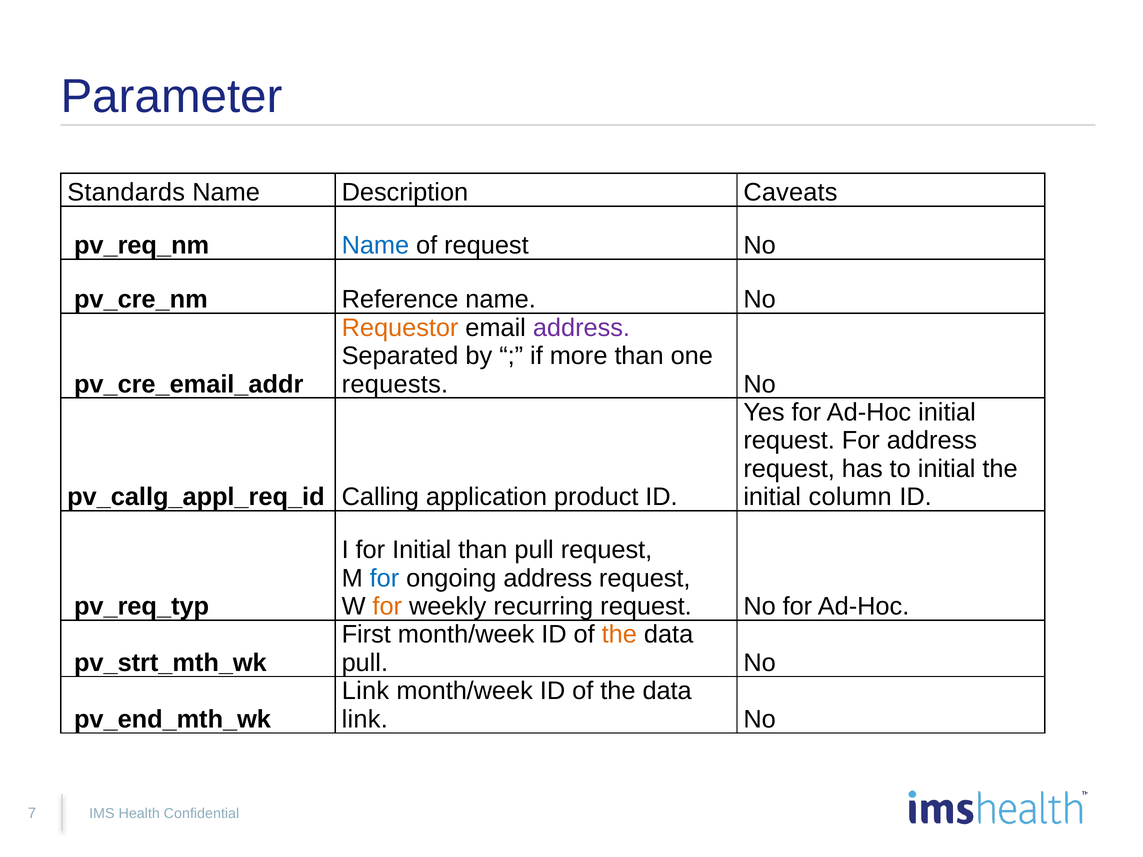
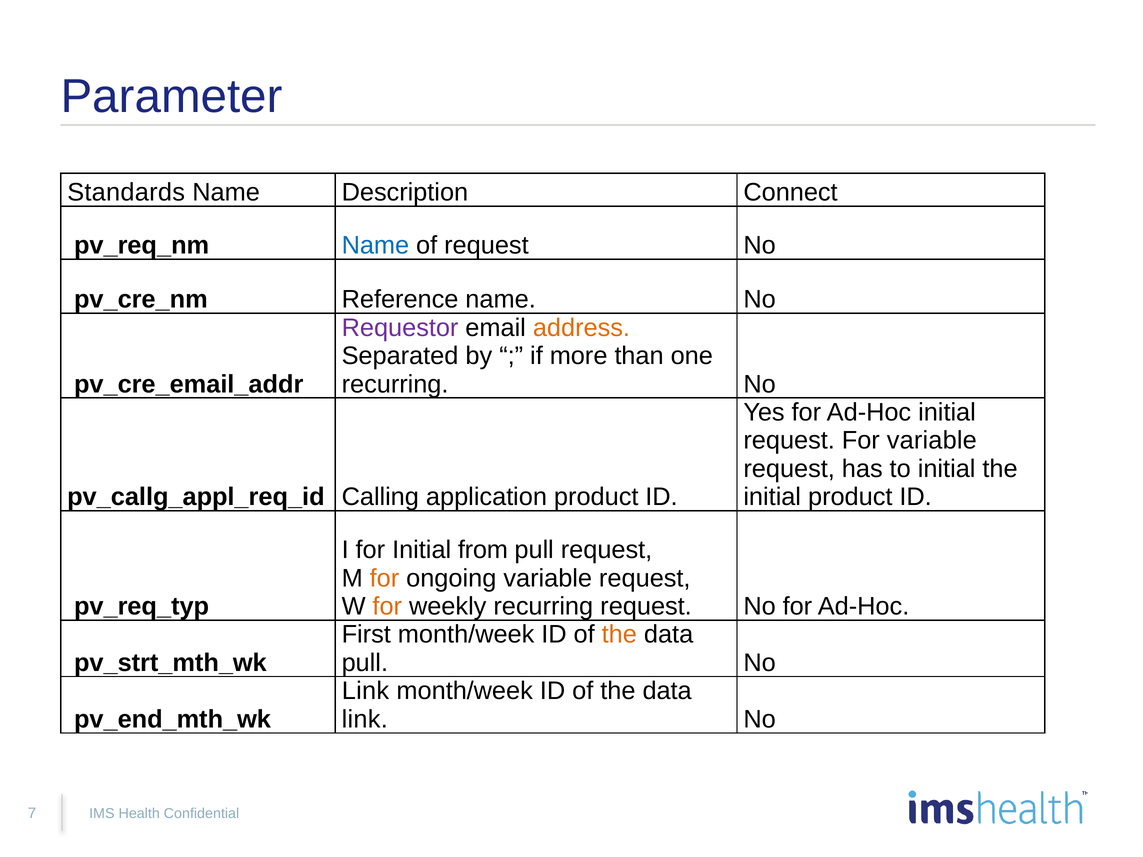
Caveats: Caveats -> Connect
Requestor colour: orange -> purple
address at (581, 328) colour: purple -> orange
requests at (395, 384): requests -> recurring
For address: address -> variable
initial column: column -> product
Initial than: than -> from
for at (384, 578) colour: blue -> orange
ongoing address: address -> variable
